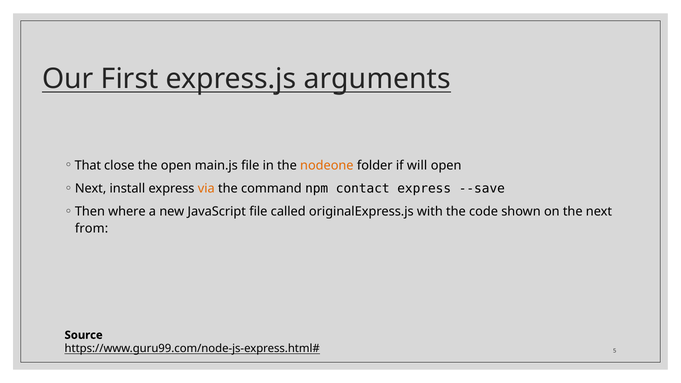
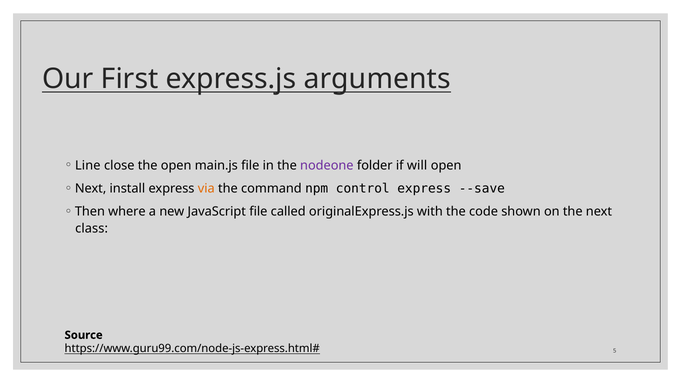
That: That -> Line
nodeone colour: orange -> purple
contact: contact -> control
from: from -> class
